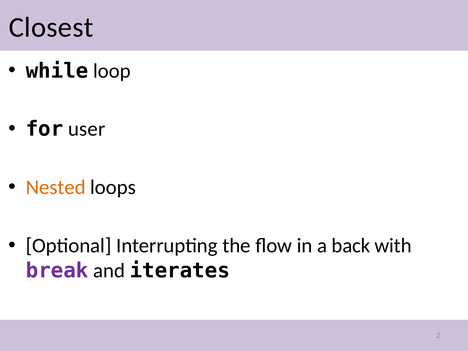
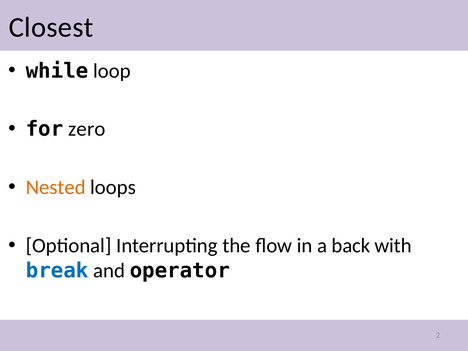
user: user -> zero
break colour: purple -> blue
iterates: iterates -> operator
